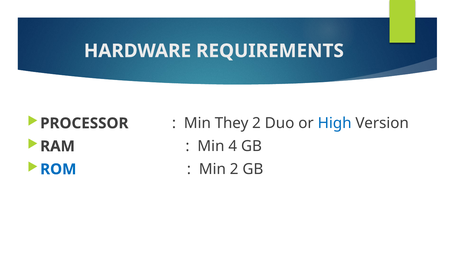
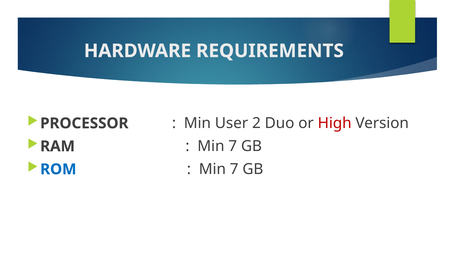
They: They -> User
High colour: blue -> red
4 at (233, 146): 4 -> 7
2 at (234, 169): 2 -> 7
